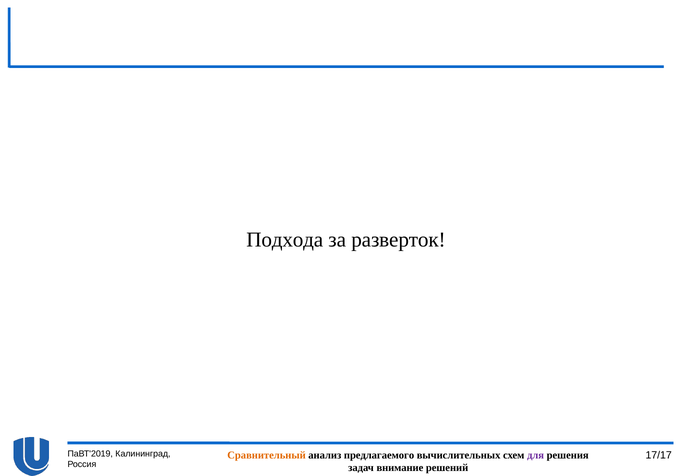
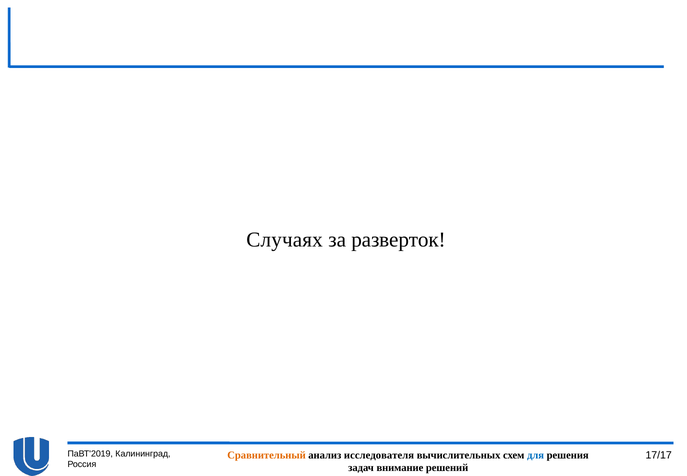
Подхода: Подхода -> Случаях
предлагаемого: предлагаемого -> исследователя
для colour: purple -> blue
